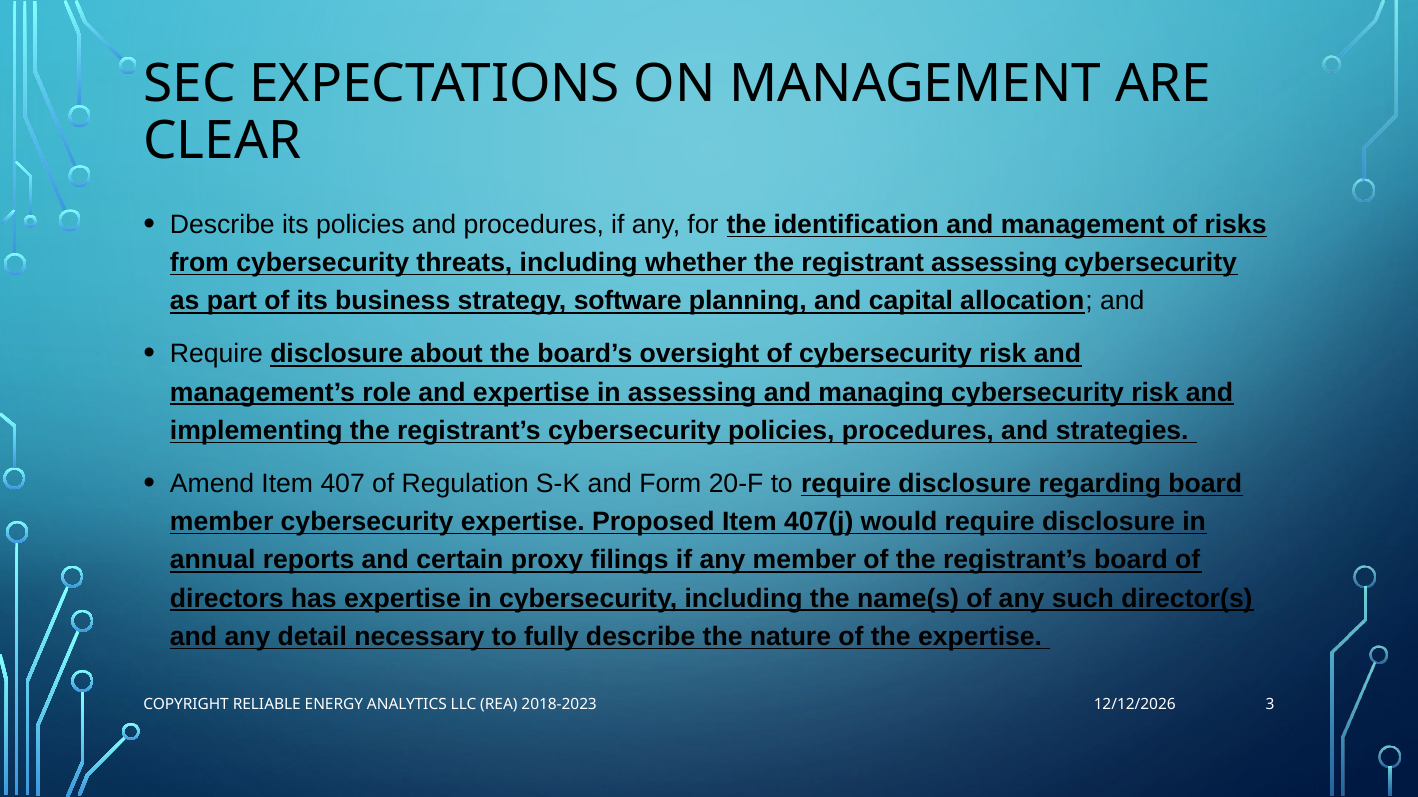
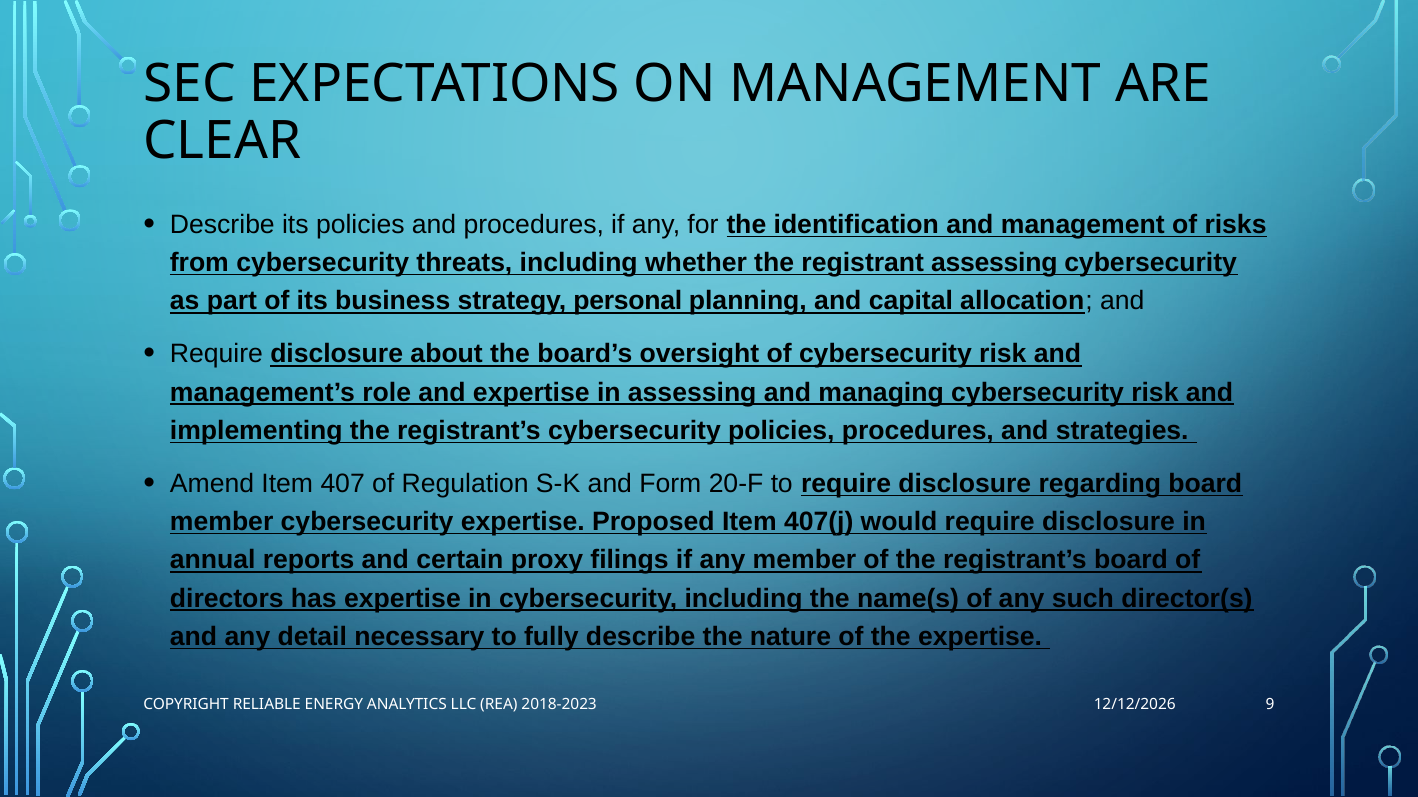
software: software -> personal
3: 3 -> 9
